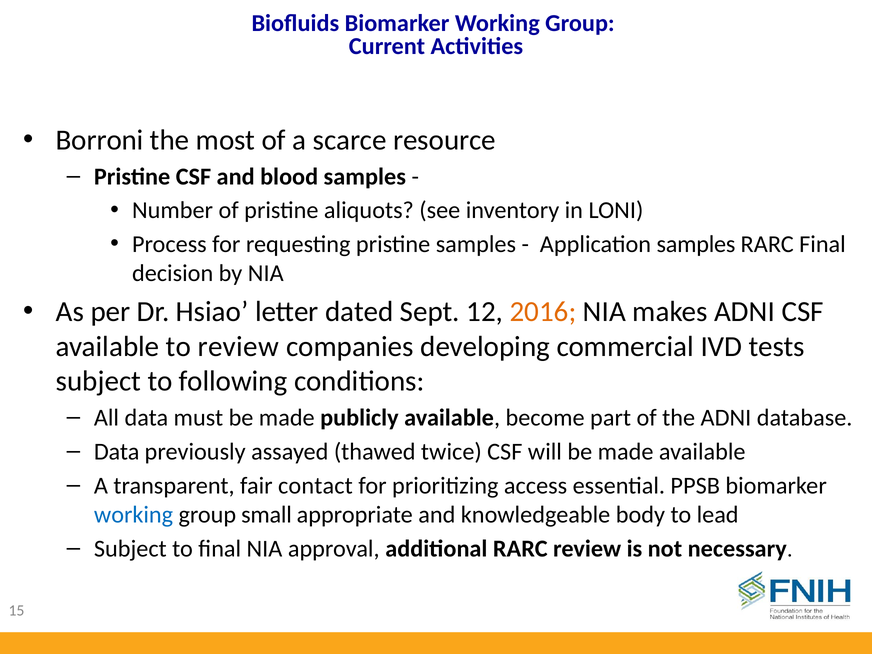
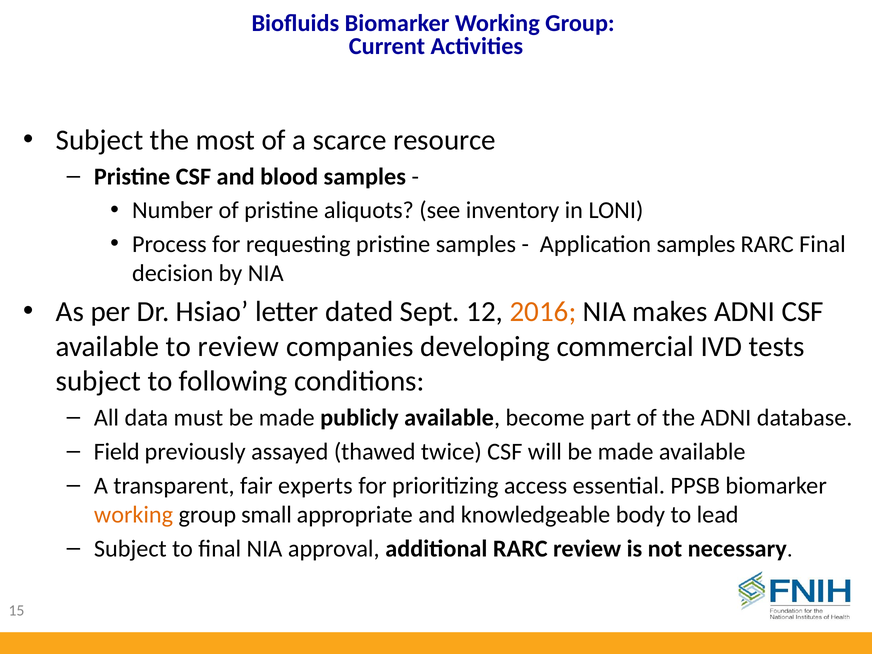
Borroni at (100, 140): Borroni -> Subject
Data at (117, 452): Data -> Field
contact: contact -> experts
working at (134, 515) colour: blue -> orange
